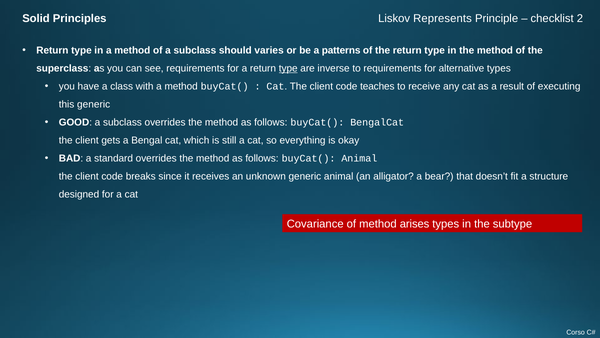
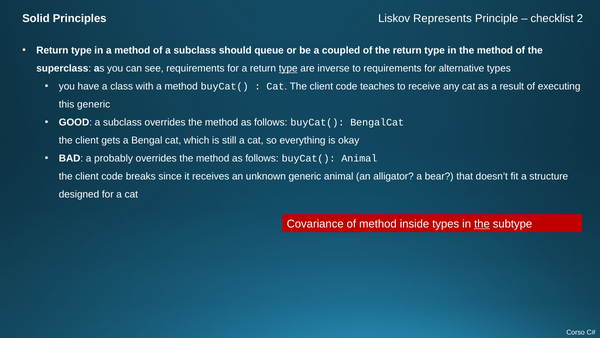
varies: varies -> queue
patterns: patterns -> coupled
standard: standard -> probably
arises: arises -> inside
the at (482, 224) underline: none -> present
